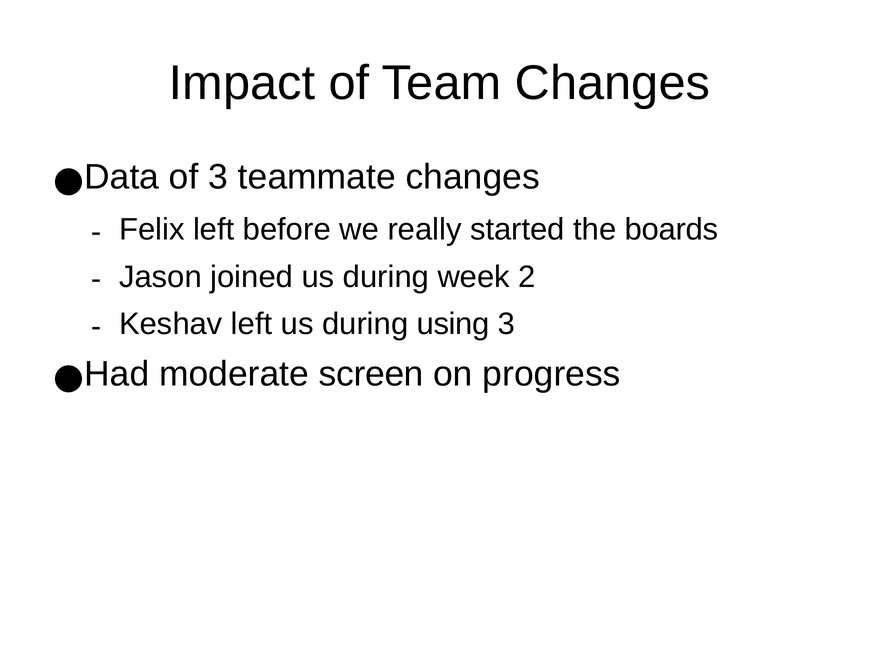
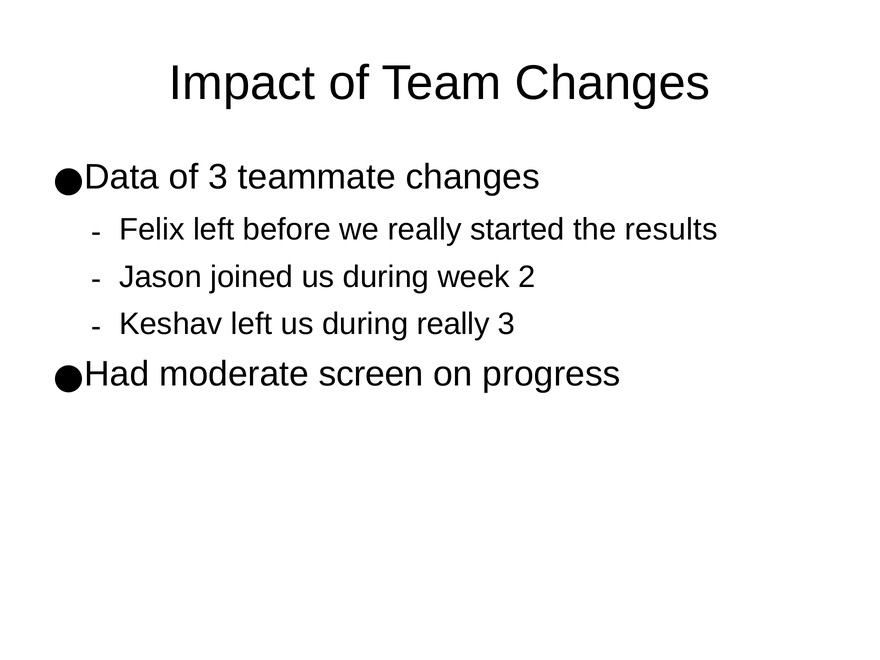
boards: boards -> results
during using: using -> really
